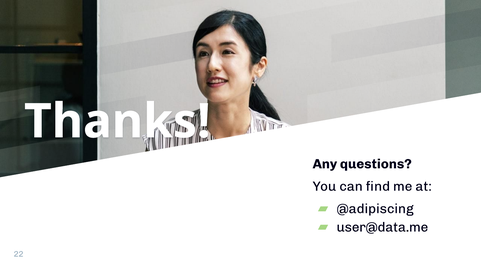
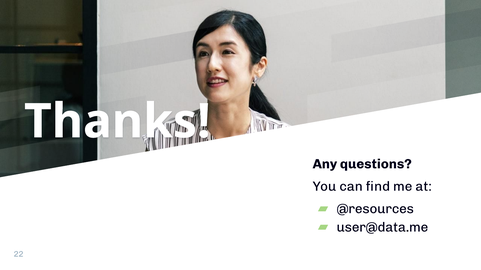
@adipiscing: @adipiscing -> @resources
